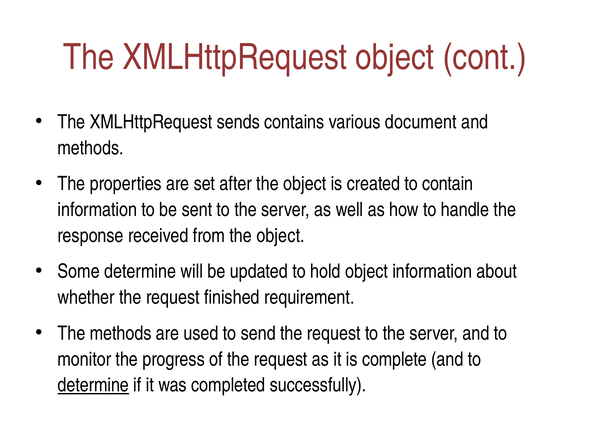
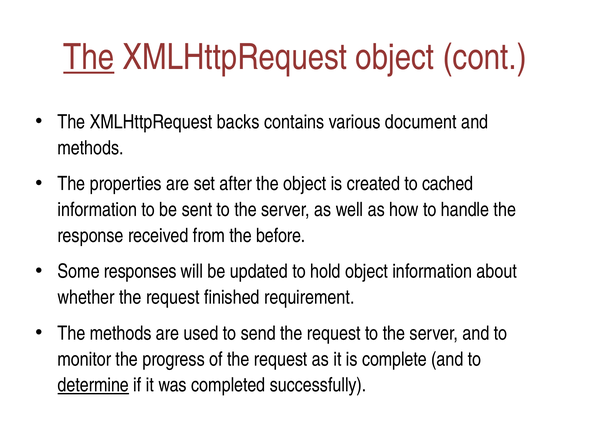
The at (89, 57) underline: none -> present
sends: sends -> backs
contain: contain -> cached
from the object: object -> before
Some determine: determine -> responses
